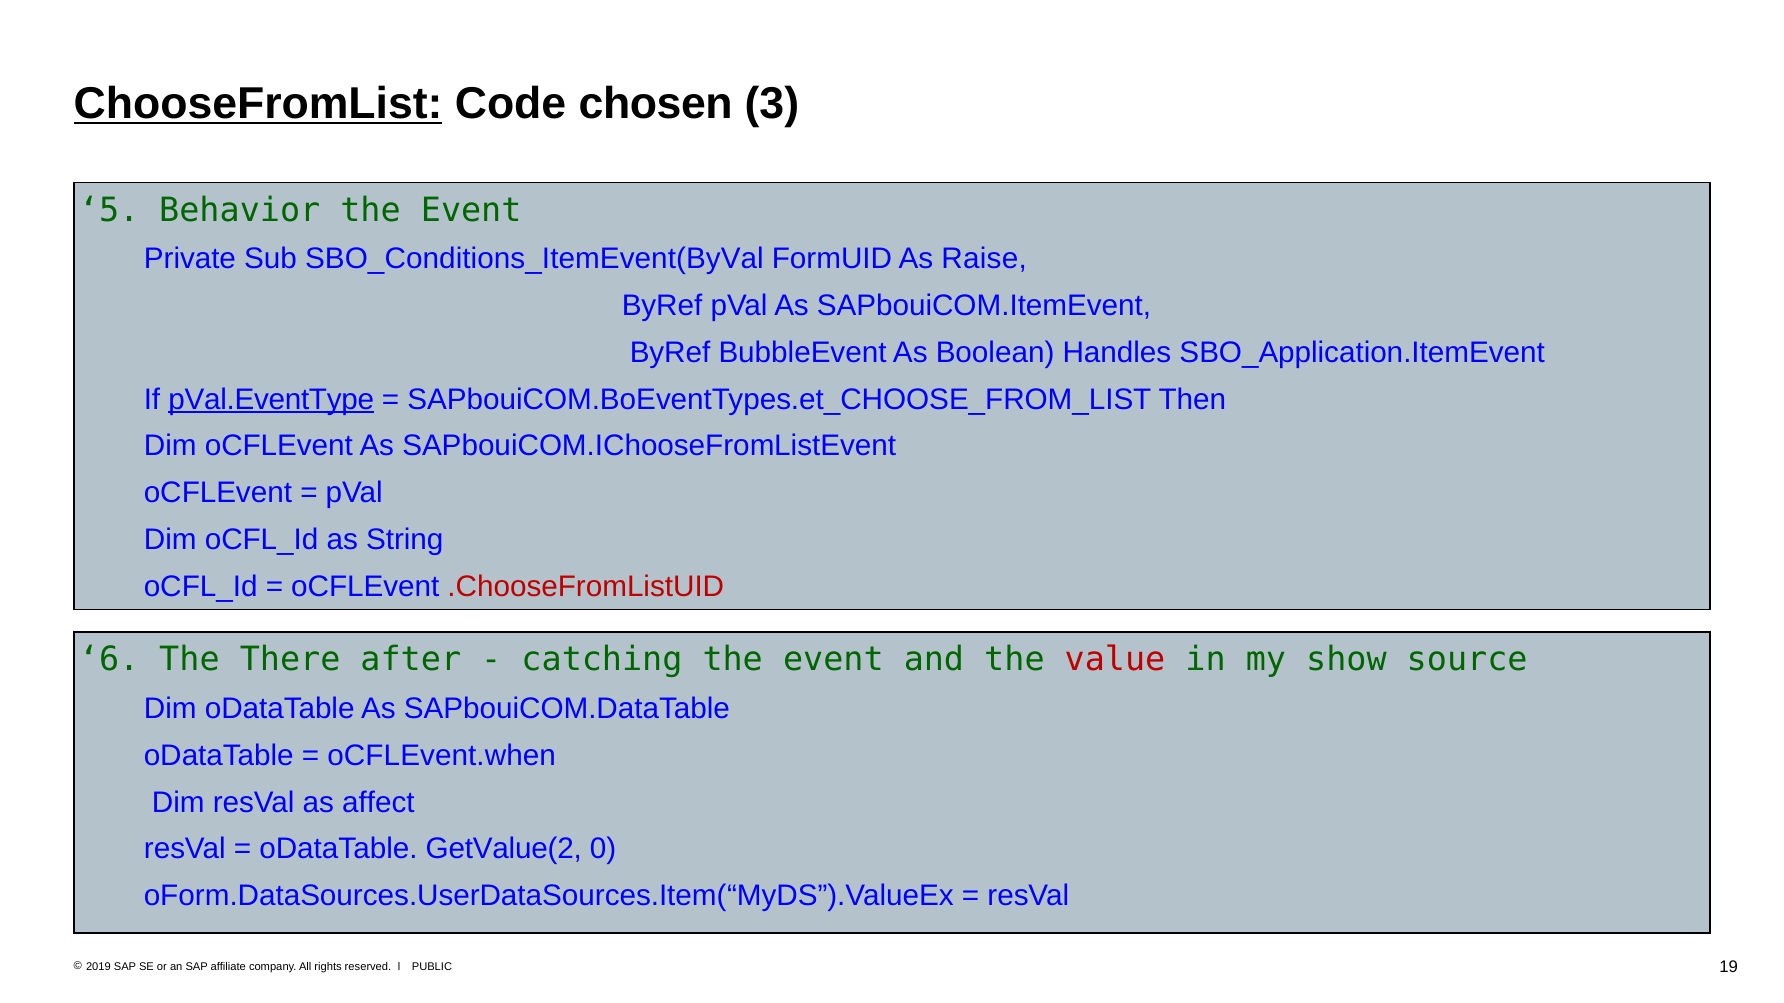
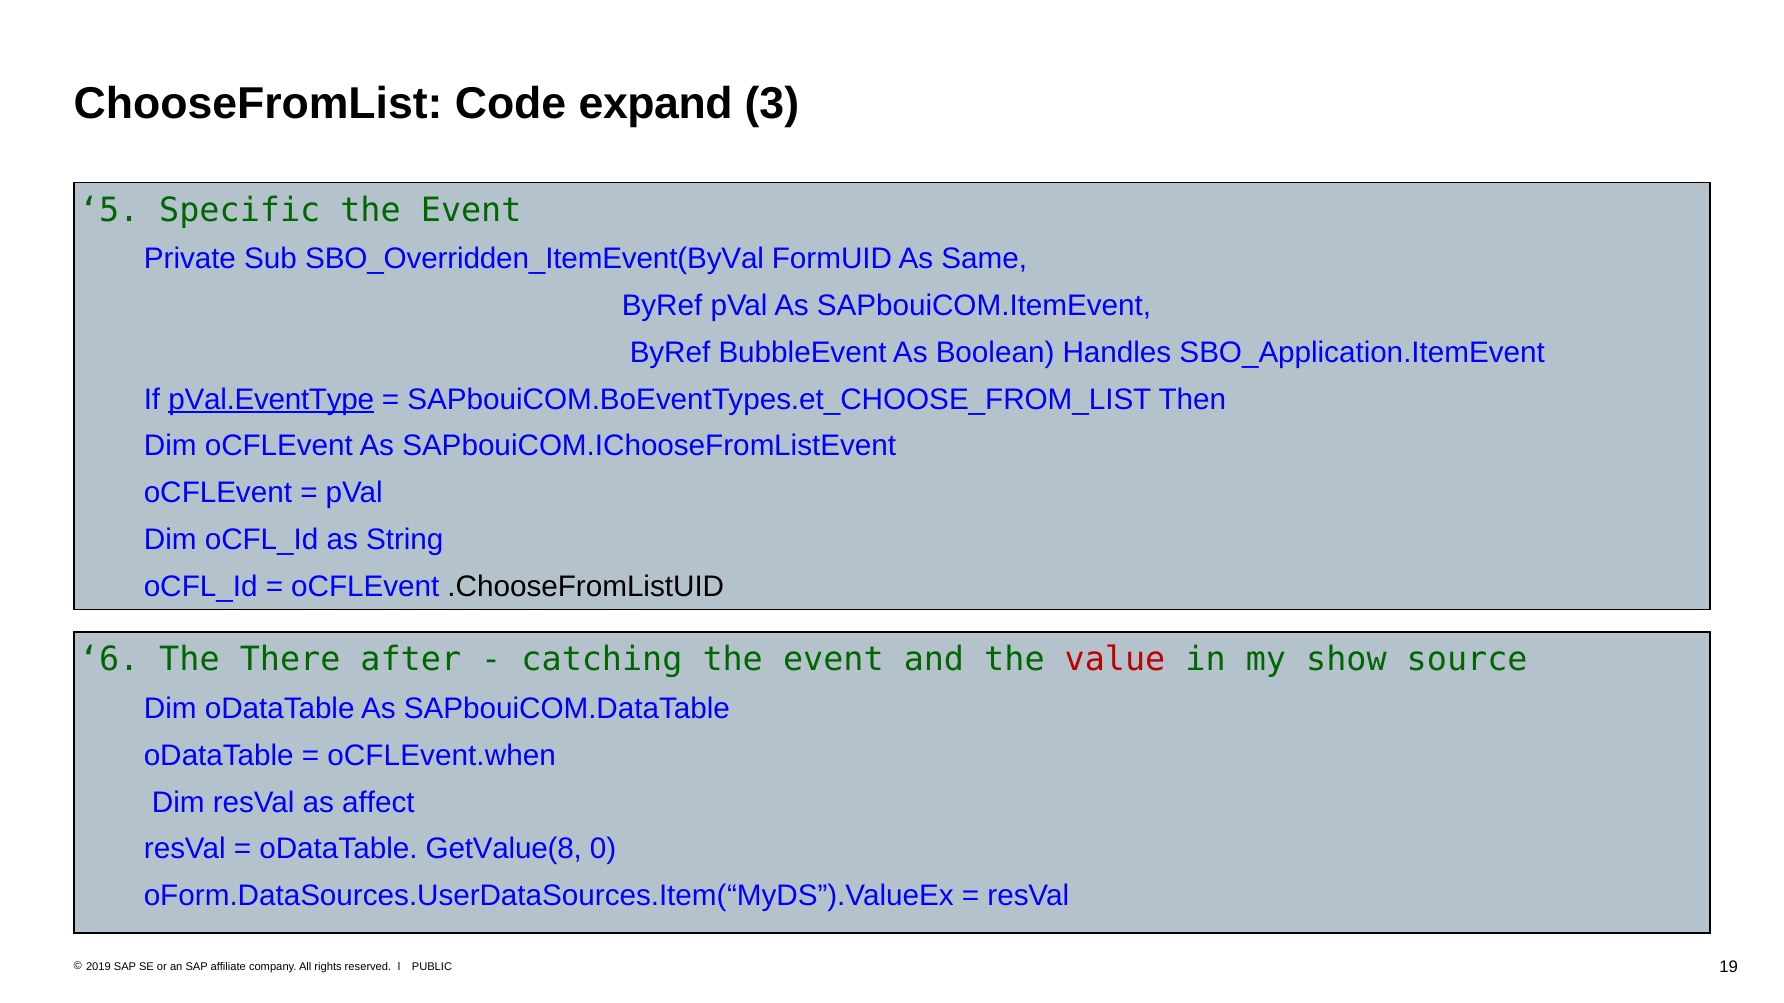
ChooseFromList underline: present -> none
chosen: chosen -> expand
Behavior: Behavior -> Specific
SBO_Conditions_ItemEvent(ByVal: SBO_Conditions_ItemEvent(ByVal -> SBO_Overridden_ItemEvent(ByVal
Raise: Raise -> Same
.ChooseFromListUID colour: red -> black
GetValue(2: GetValue(2 -> GetValue(8
